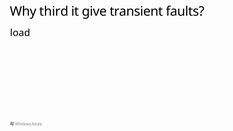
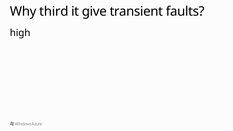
load: load -> high
